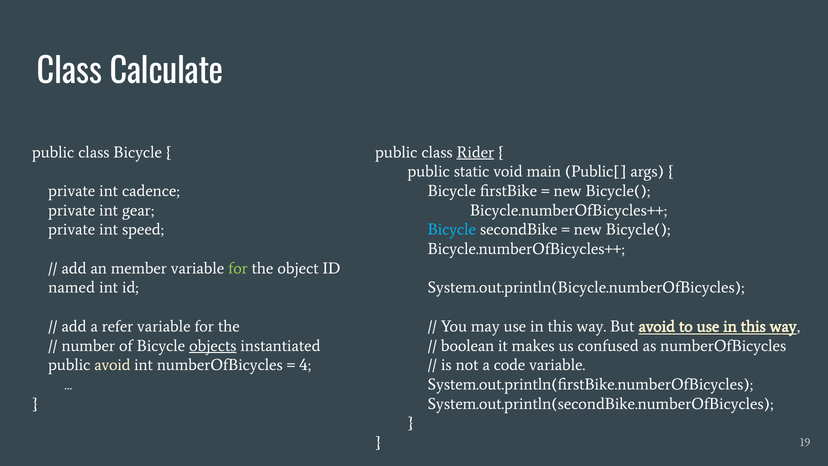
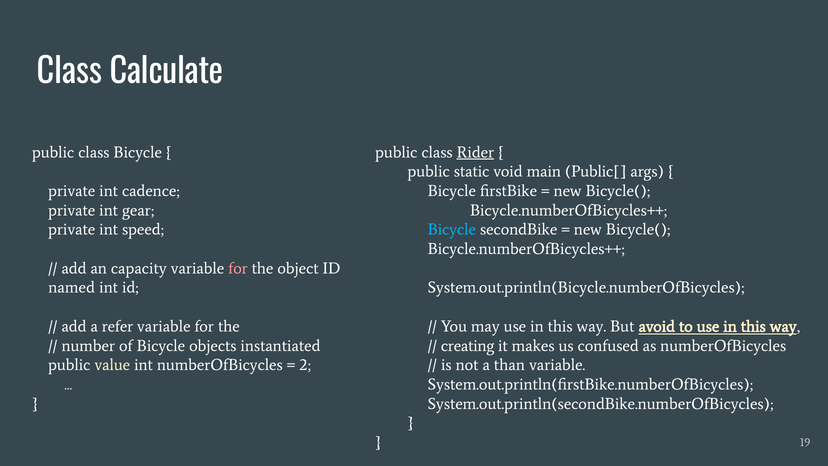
member: member -> capacity
for at (238, 268) colour: light green -> pink
objects underline: present -> none
boolean: boolean -> creating
public avoid: avoid -> value
4: 4 -> 2
code: code -> than
